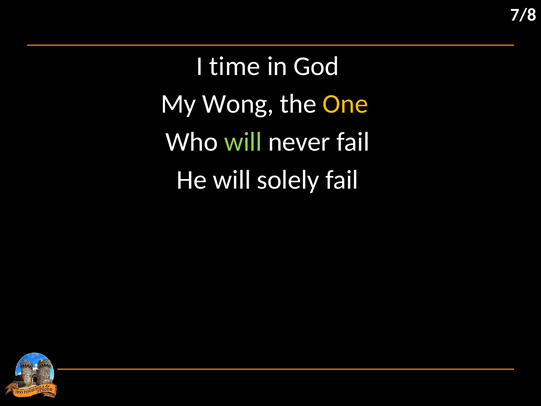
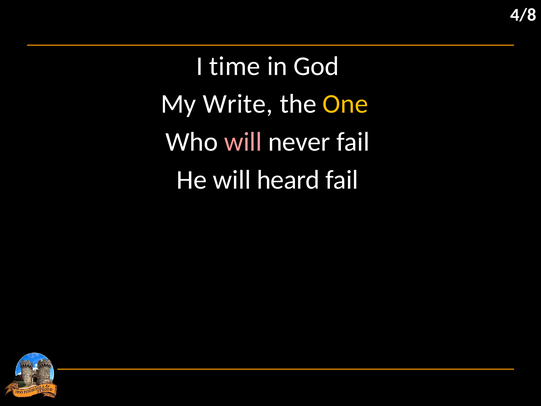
7/8: 7/8 -> 4/8
Wong: Wong -> Write
will at (243, 142) colour: light green -> pink
solely: solely -> heard
